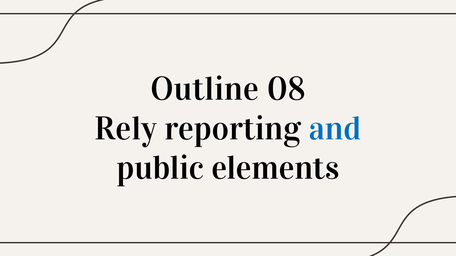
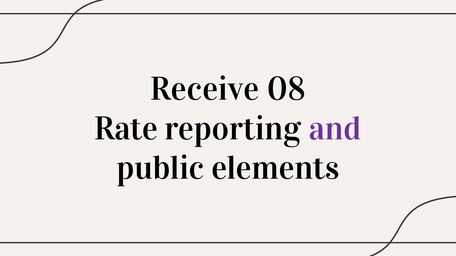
Outline: Outline -> Receive
Rely: Rely -> Rate
and colour: blue -> purple
